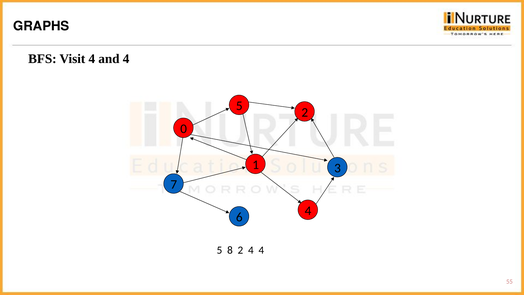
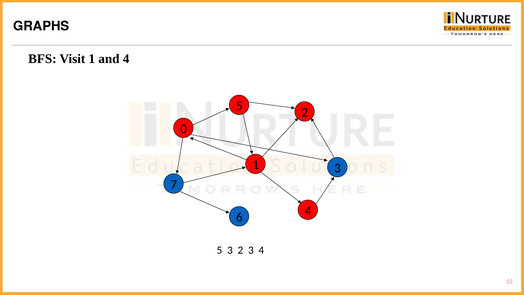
Visit 4: 4 -> 1
5 8: 8 -> 3
2 4: 4 -> 3
